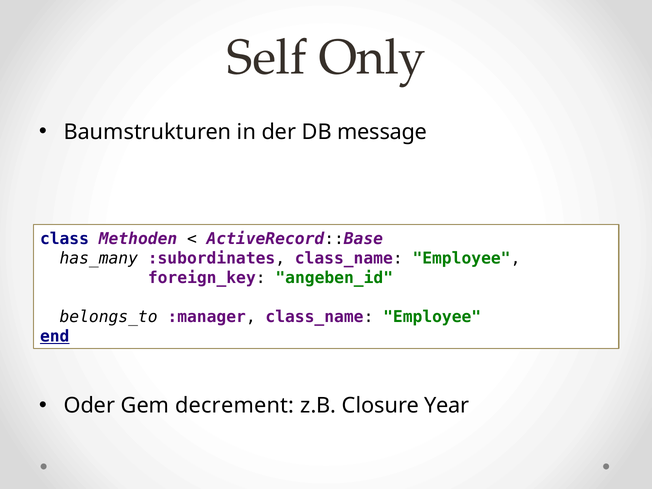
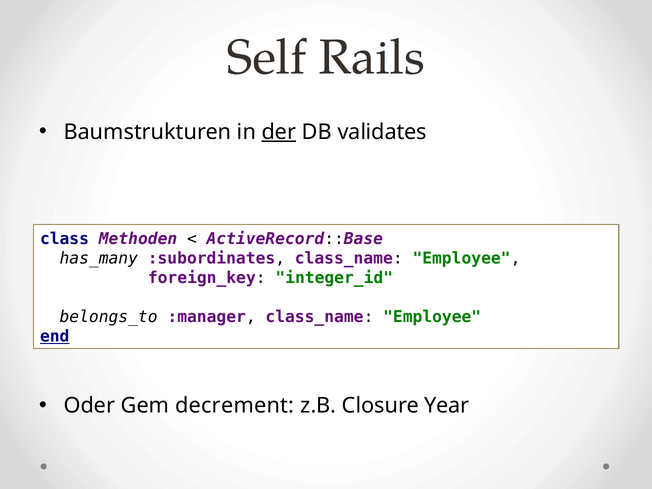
Only: Only -> Rails
der underline: none -> present
message: message -> validates
angeben_id: angeben_id -> integer_id
